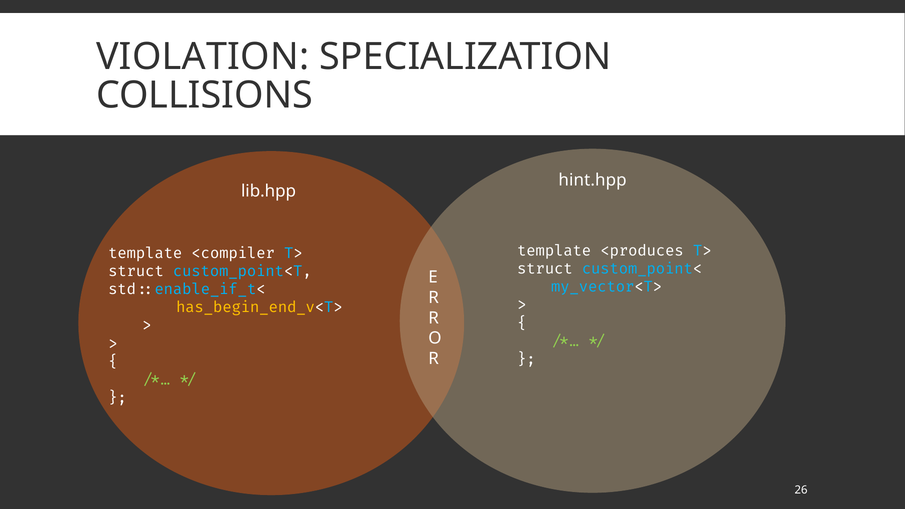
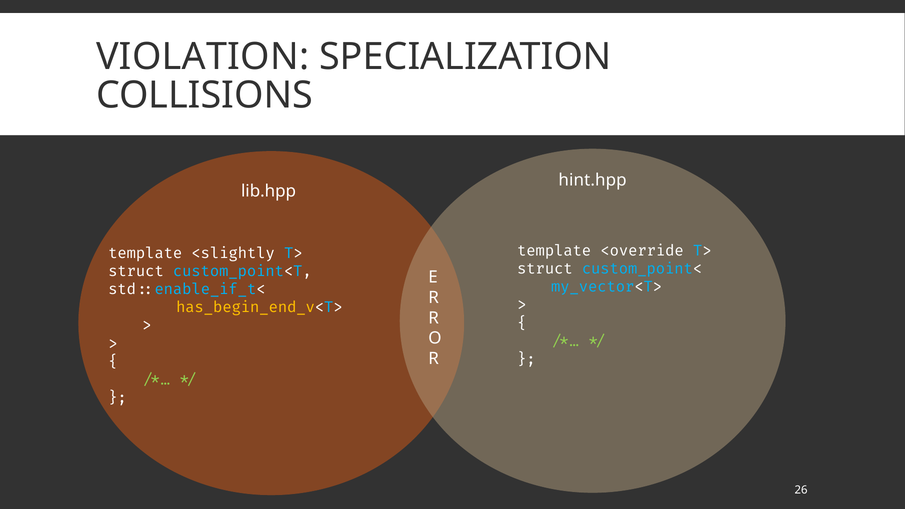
<produces: <produces -> <override
<compiler: <compiler -> <slightly
